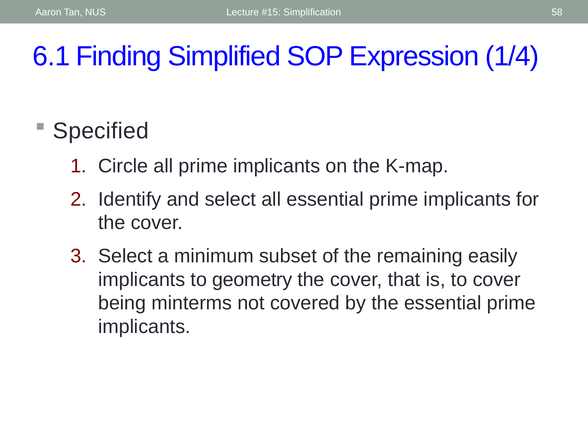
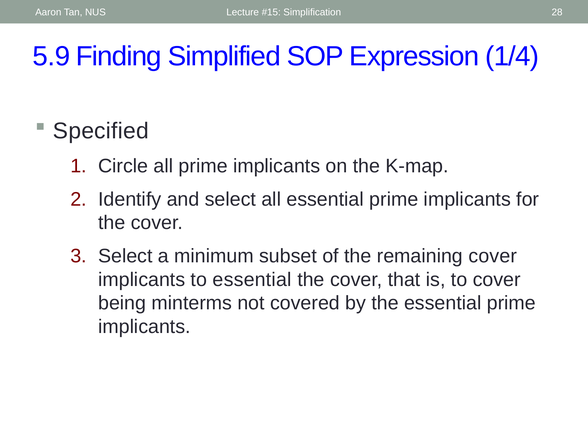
58: 58 -> 28
6.1: 6.1 -> 5.9
remaining easily: easily -> cover
to geometry: geometry -> essential
